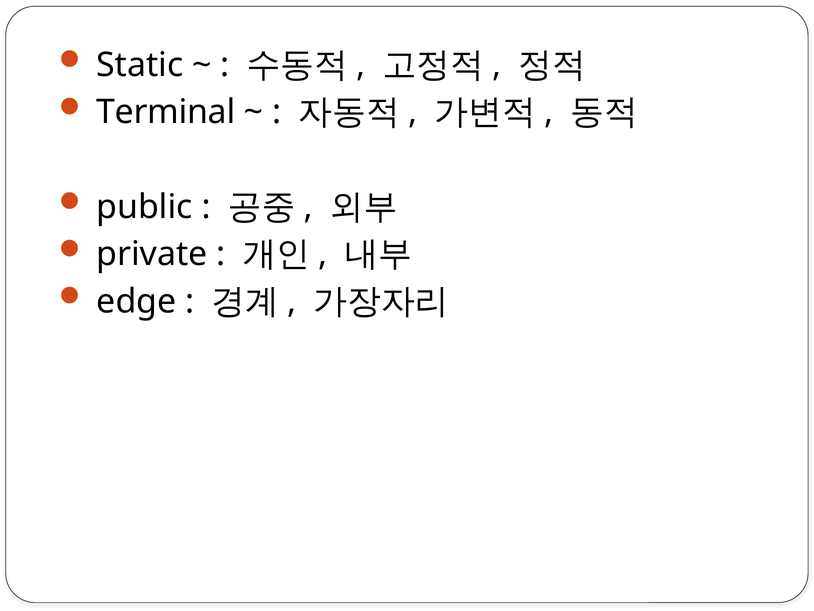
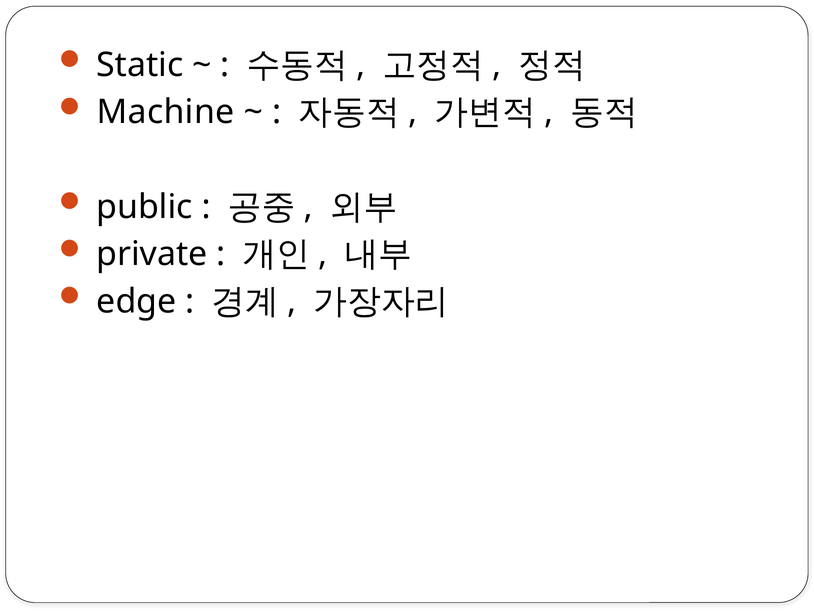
Terminal: Terminal -> Machine
